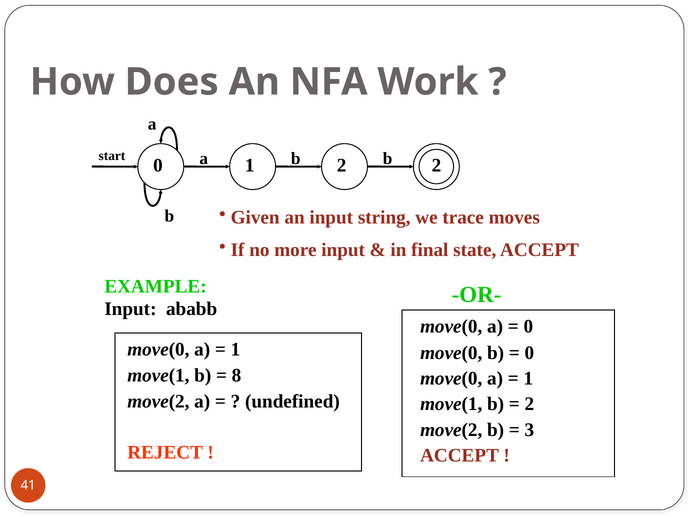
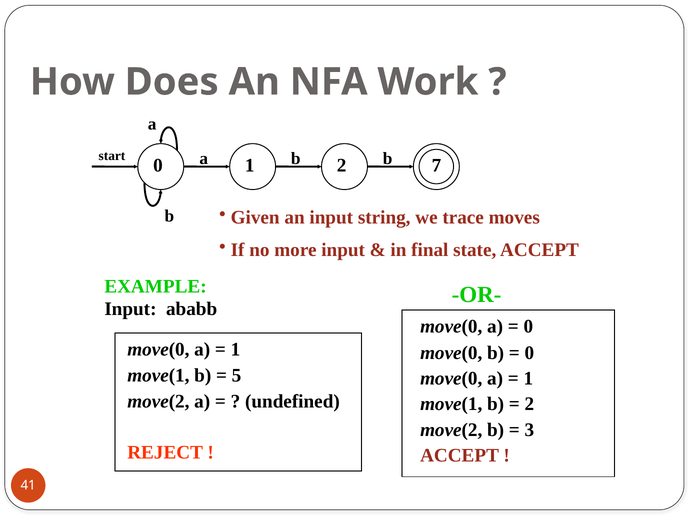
0 2: 2 -> 7
8: 8 -> 5
